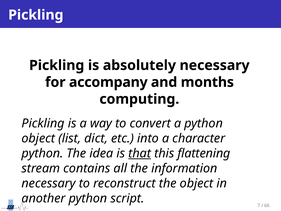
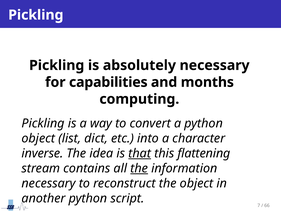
accompany: accompany -> capabilities
python at (42, 153): python -> inverse
the at (139, 168) underline: none -> present
